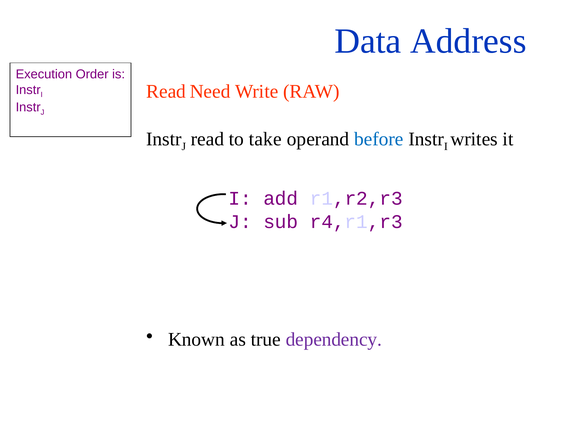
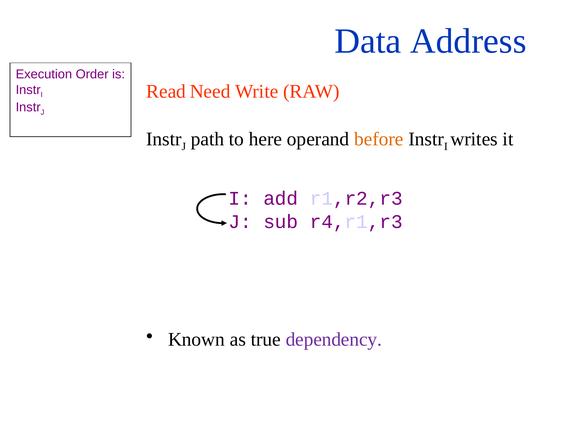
J read: read -> path
take: take -> here
before colour: blue -> orange
